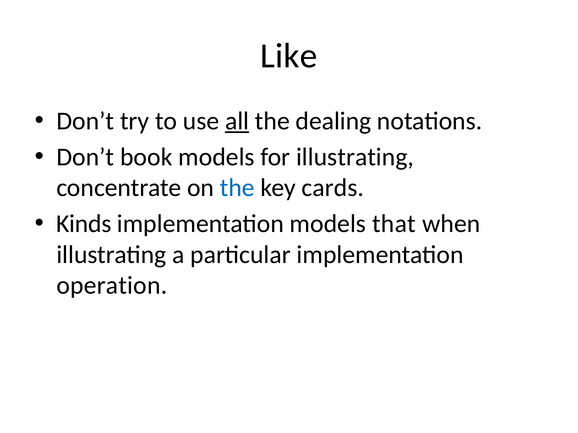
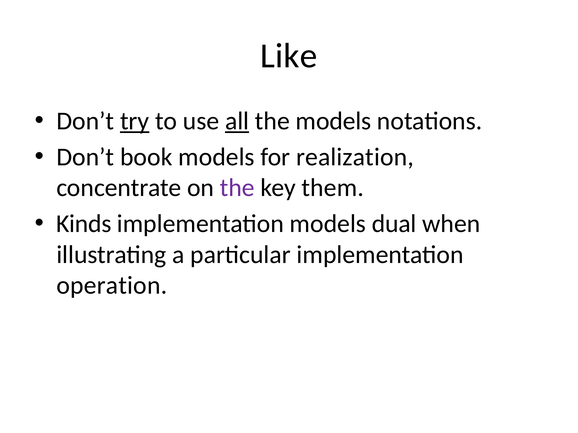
try underline: none -> present
the dealing: dealing -> models
for illustrating: illustrating -> realization
the at (237, 188) colour: blue -> purple
cards: cards -> them
that: that -> dual
